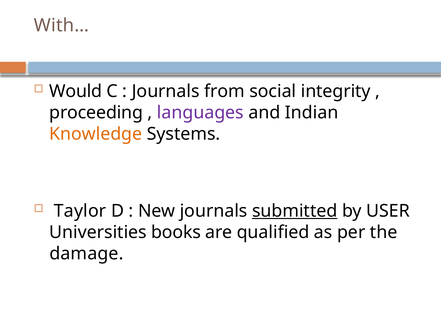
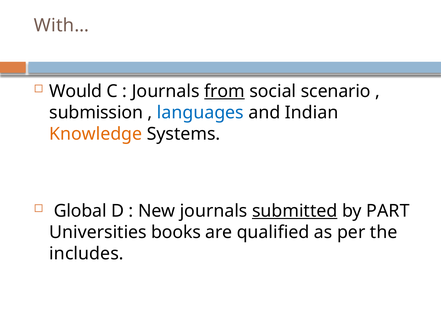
from underline: none -> present
integrity: integrity -> scenario
proceeding: proceeding -> submission
languages colour: purple -> blue
Taylor: Taylor -> Global
USER: USER -> PART
damage: damage -> includes
